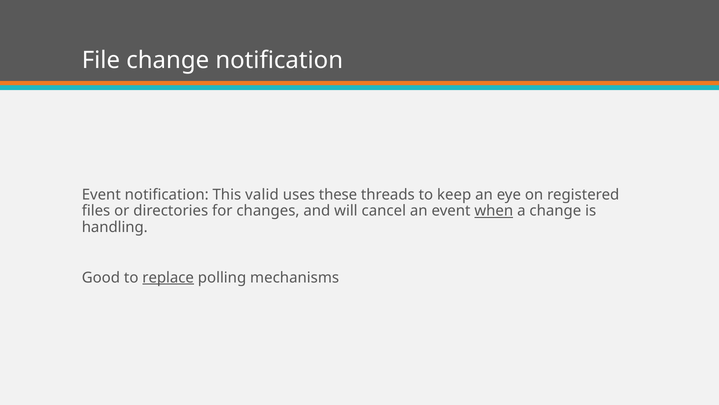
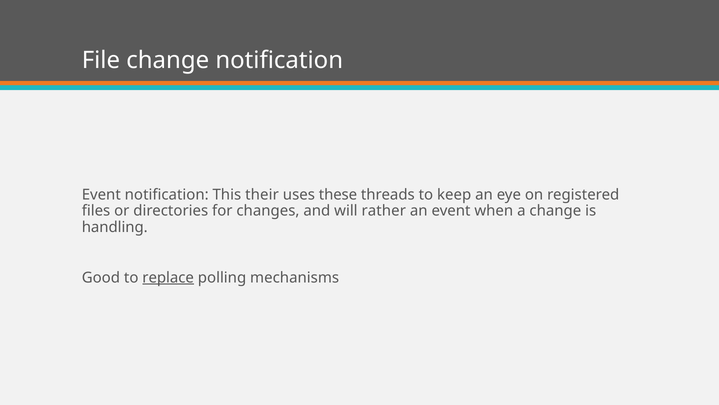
valid: valid -> their
cancel: cancel -> rather
when underline: present -> none
